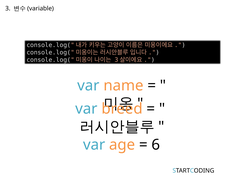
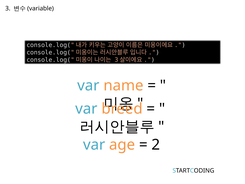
6: 6 -> 2
